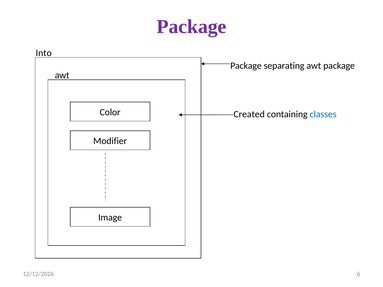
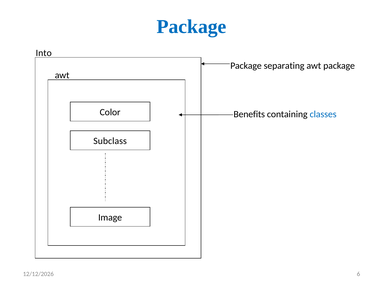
Package at (192, 27) colour: purple -> blue
Created: Created -> Benefits
Modifier: Modifier -> Subclass
